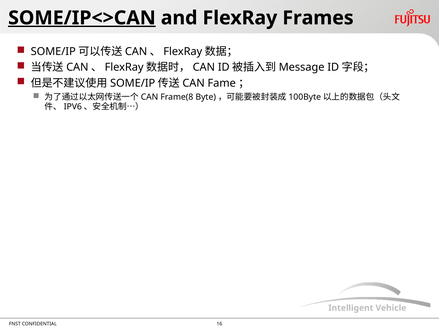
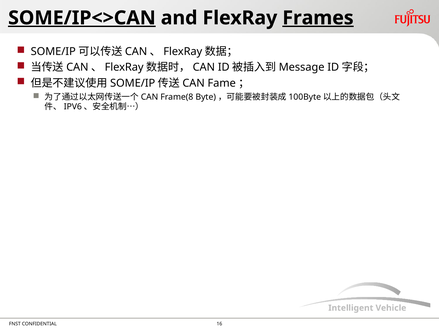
Frames underline: none -> present
